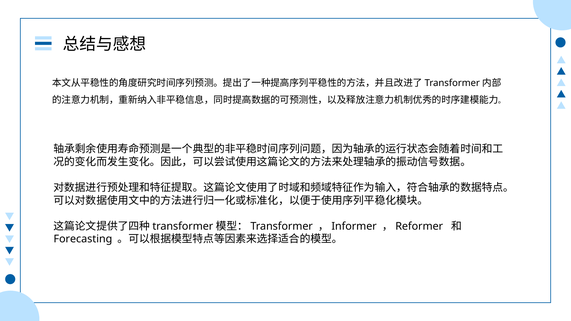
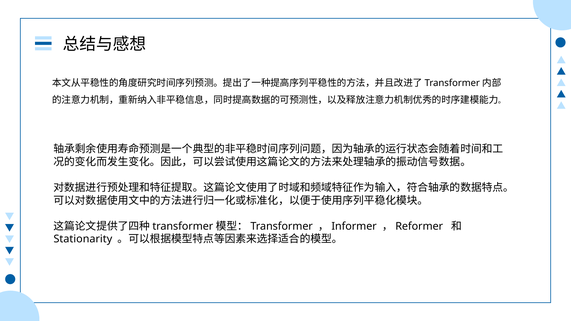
Forecasting: Forecasting -> Stationarity
